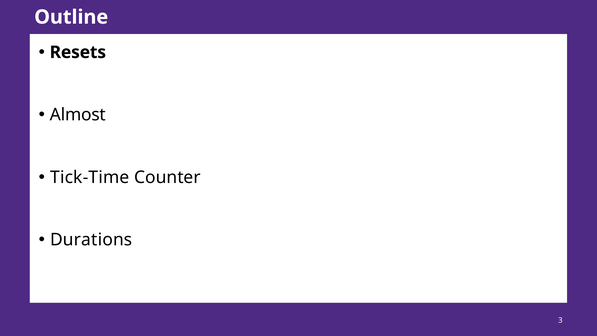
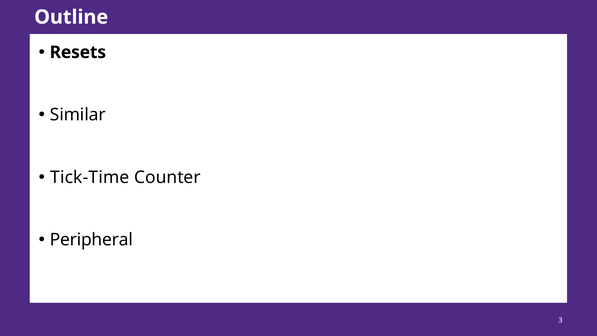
Almost: Almost -> Similar
Durations: Durations -> Peripheral
